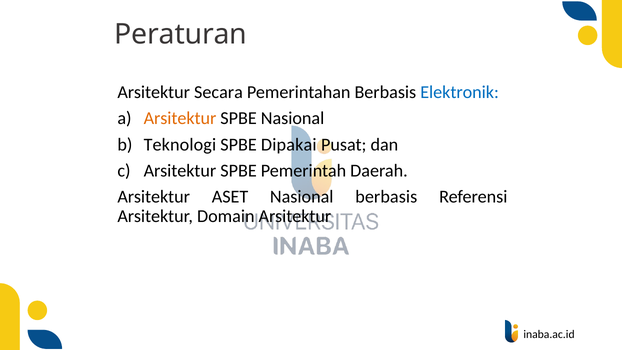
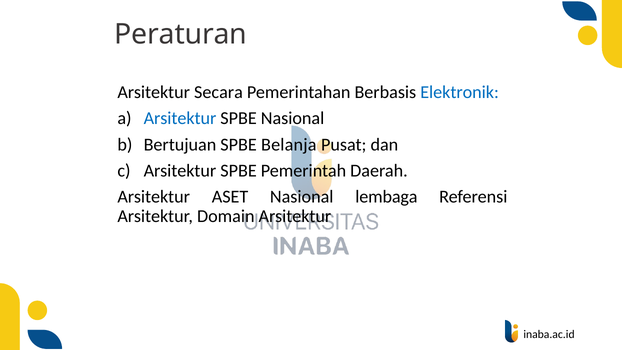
Arsitektur at (180, 118) colour: orange -> blue
Teknologi: Teknologi -> Bertujuan
Dipakai: Dipakai -> Belanja
Nasional berbasis: berbasis -> lembaga
